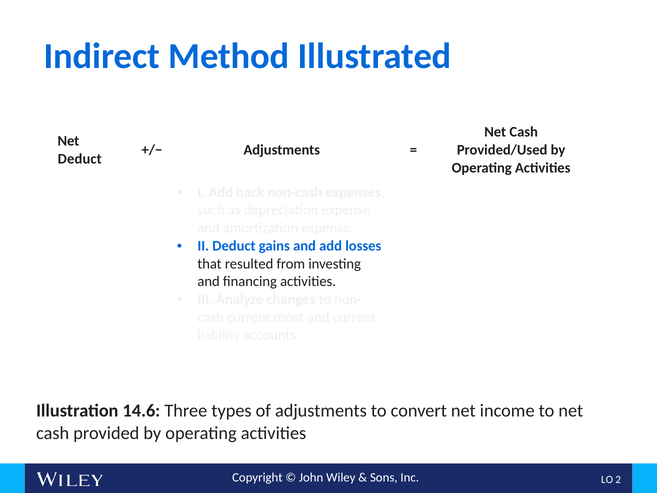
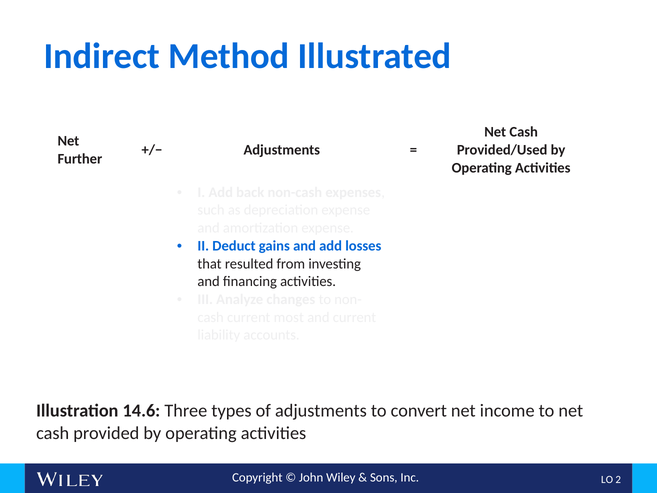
Deduct at (80, 159): Deduct -> Further
